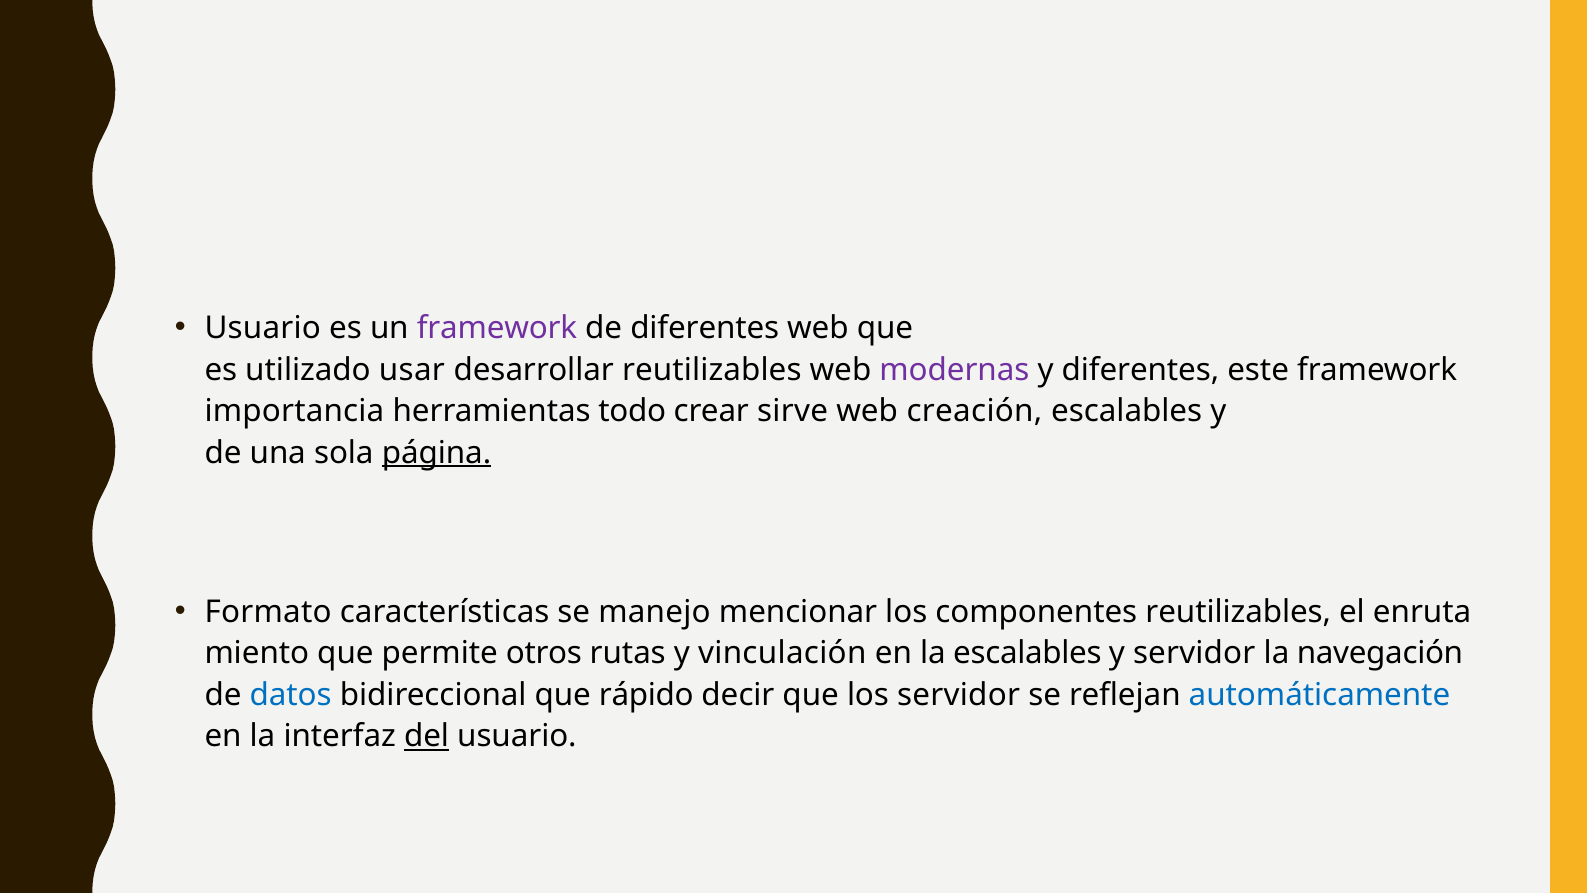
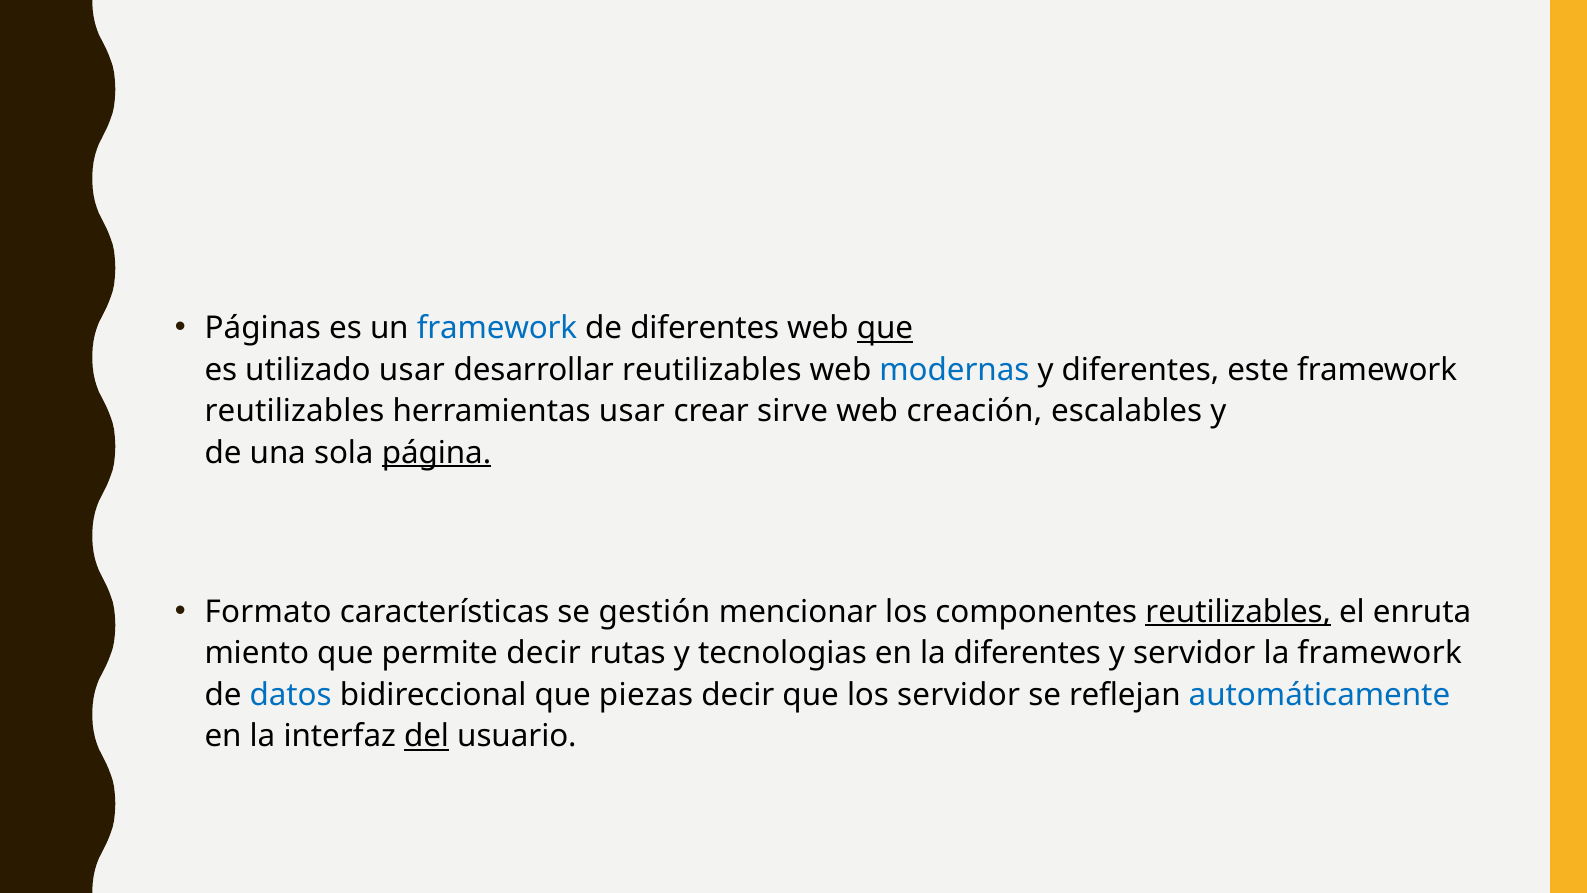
Usuario at (263, 328): Usuario -> Páginas
framework at (497, 328) colour: purple -> blue
que at (885, 328) underline: none -> present
modernas colour: purple -> blue
importancia at (294, 411): importancia -> reutilizables
herramientas todo: todo -> usar
manejo: manejo -> gestión
reutilizables at (1238, 612) underline: none -> present
permite otros: otros -> decir
vinculación: vinculación -> tecnologias
la escalables: escalables -> diferentes
la navegación: navegación -> framework
rápido: rápido -> piezas
